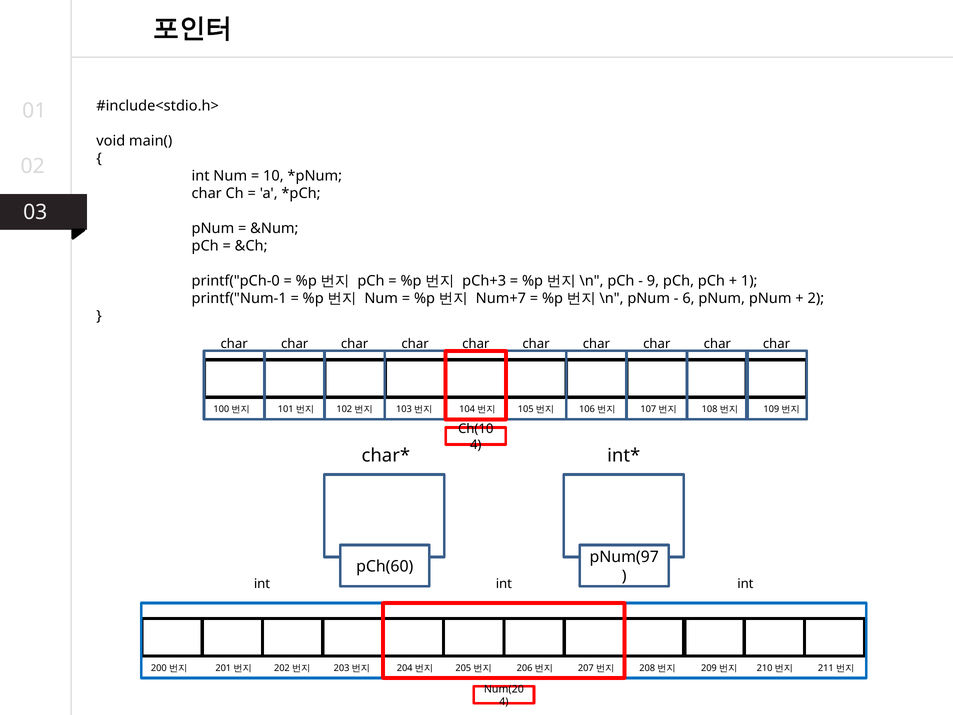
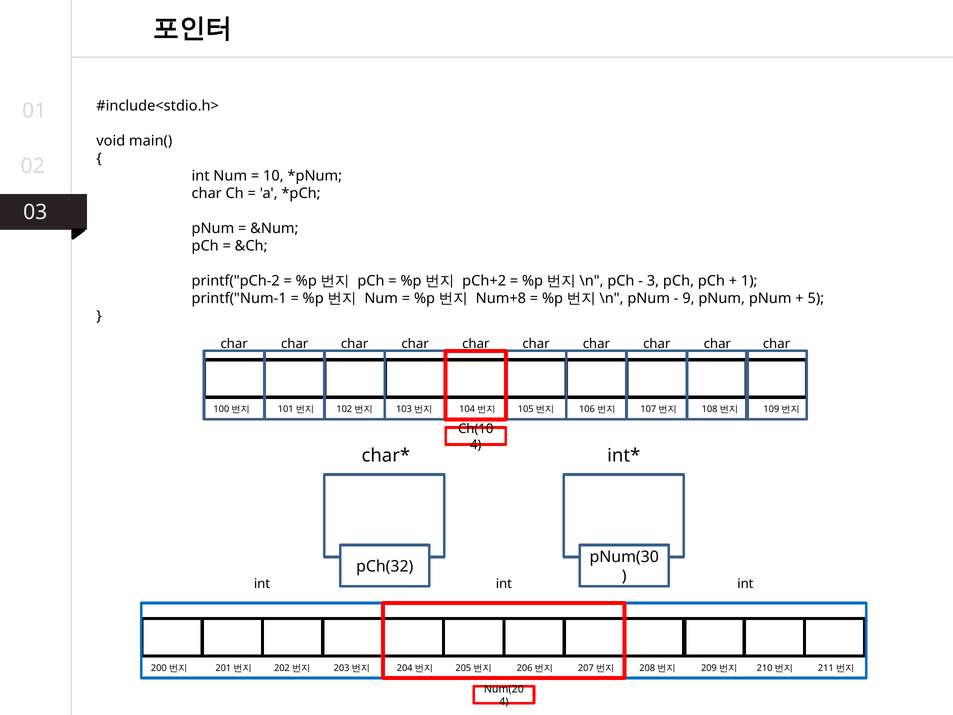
printf("pCh-0: printf("pCh-0 -> printf("pCh-2
pCh+3: pCh+3 -> pCh+2
9: 9 -> 3
Num+7: Num+7 -> Num+8
6: 6 -> 9
2: 2 -> 5
pNum(97: pNum(97 -> pNum(30
pCh(60: pCh(60 -> pCh(32
